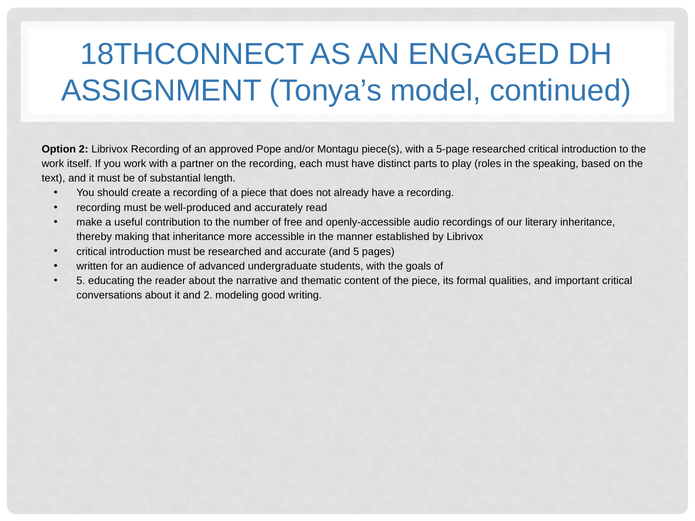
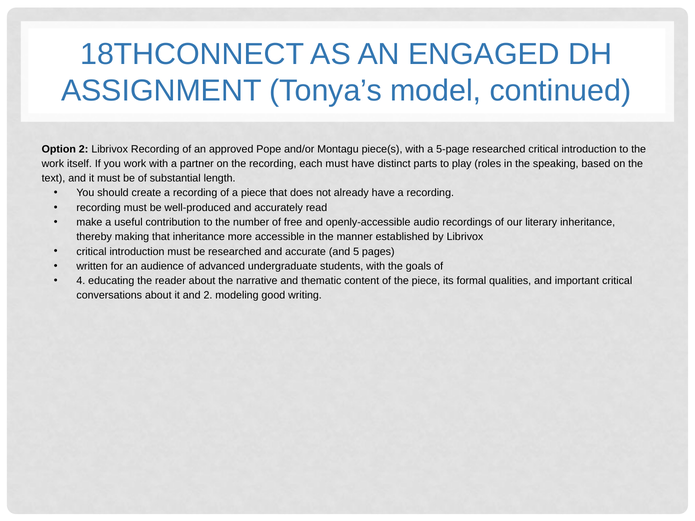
5 at (81, 281): 5 -> 4
